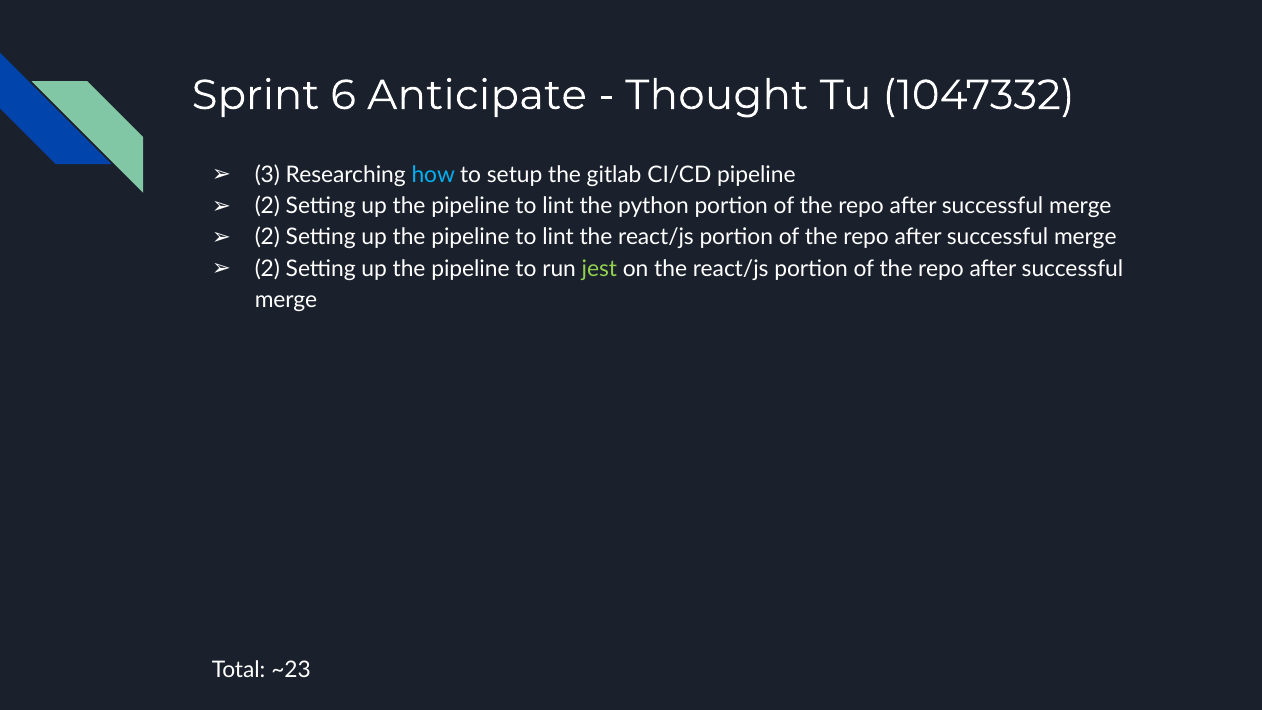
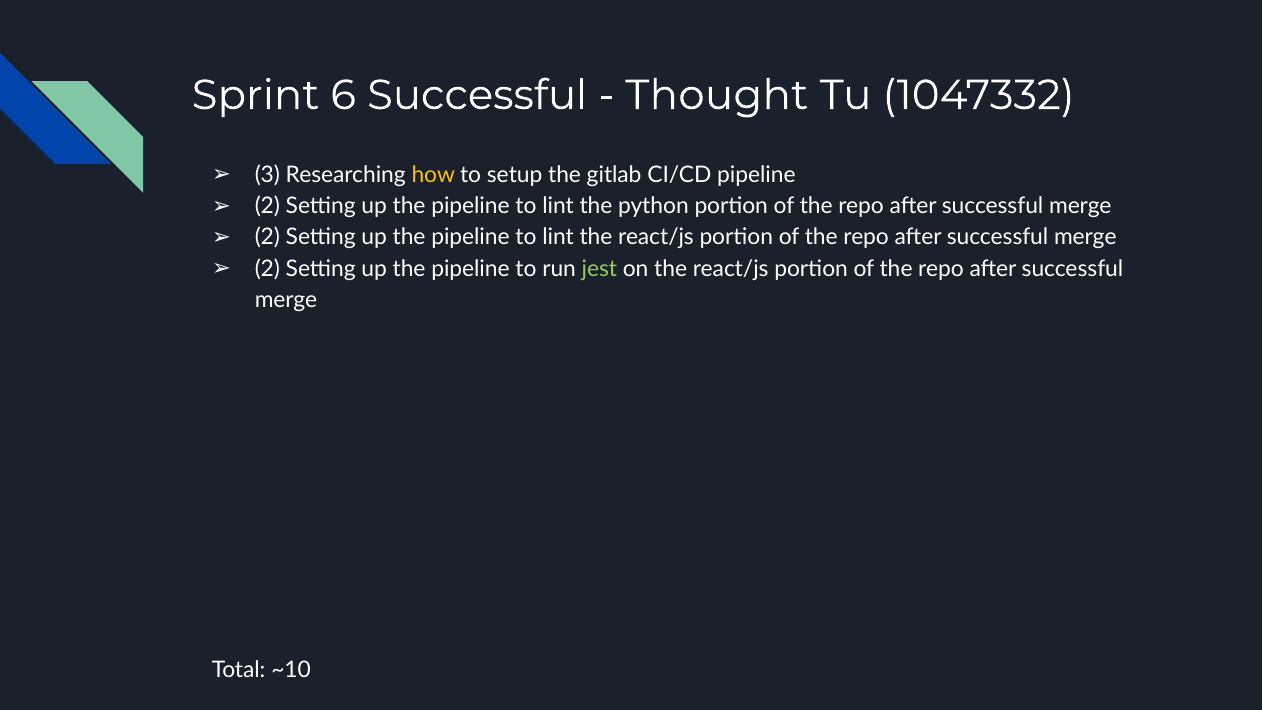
6 Anticipate: Anticipate -> Successful
how colour: light blue -> yellow
~23: ~23 -> ~10
